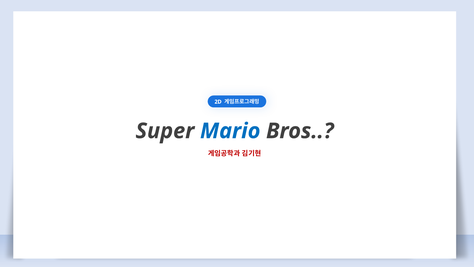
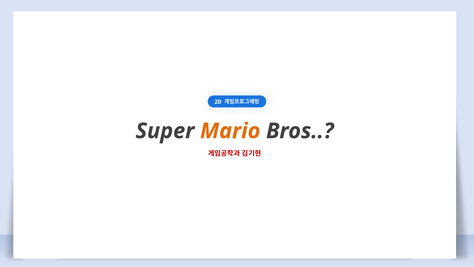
Mario colour: blue -> orange
